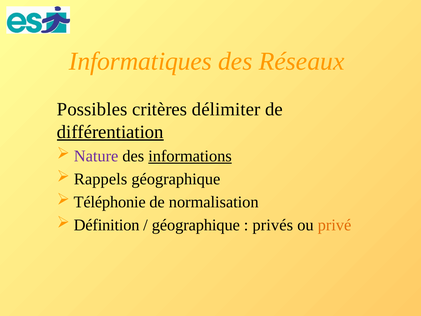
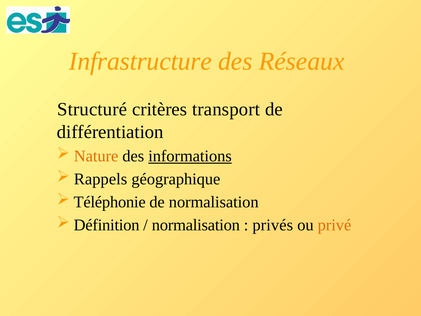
Informatiques: Informatiques -> Infrastructure
Possibles: Possibles -> Structuré
délimiter: délimiter -> transport
différentiation underline: present -> none
Nature colour: purple -> orange
géographique at (196, 225): géographique -> normalisation
